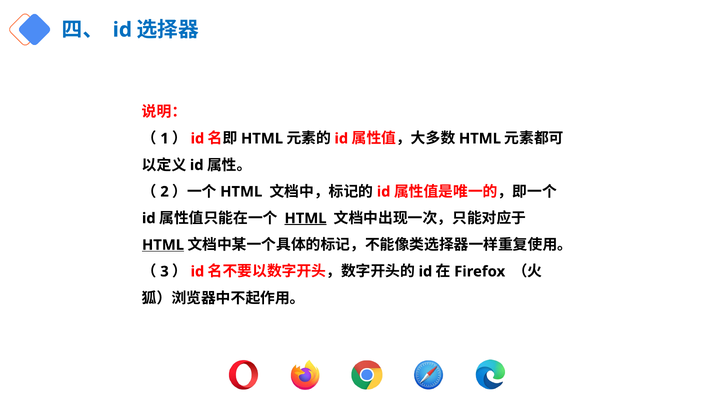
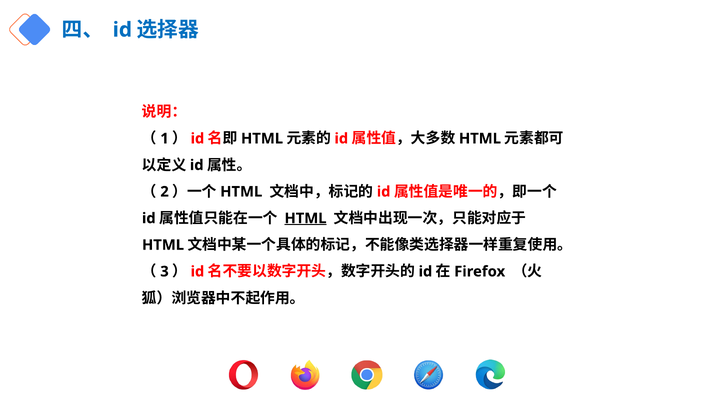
HTML at (163, 245) underline: present -> none
